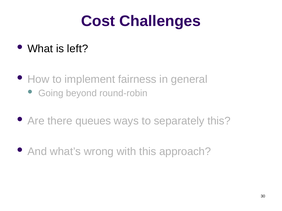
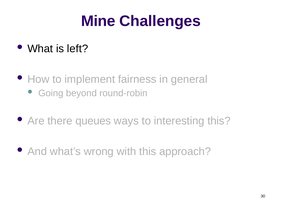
Cost: Cost -> Mine
separately: separately -> interesting
